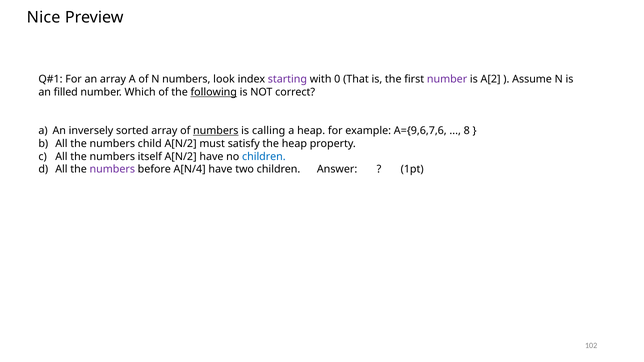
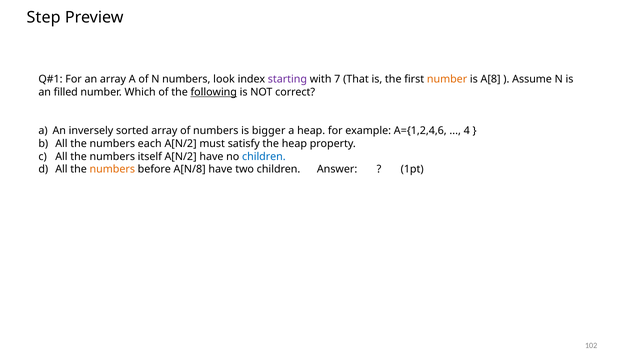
Nice: Nice -> Step
0: 0 -> 7
number at (447, 79) colour: purple -> orange
A[2: A[2 -> A[8
numbers at (216, 131) underline: present -> none
calling: calling -> bigger
A={9,6,7,6: A={9,6,7,6 -> A={1,2,4,6
8: 8 -> 4
child: child -> each
numbers at (112, 170) colour: purple -> orange
A[N/4: A[N/4 -> A[N/8
